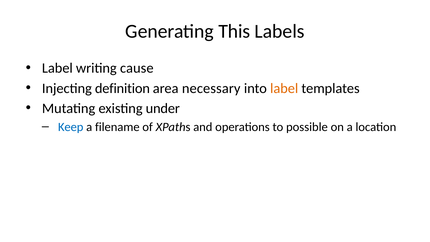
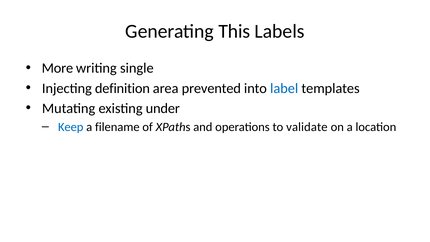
Label at (57, 68): Label -> More
cause: cause -> single
necessary: necessary -> prevented
label at (284, 88) colour: orange -> blue
possible: possible -> validate
